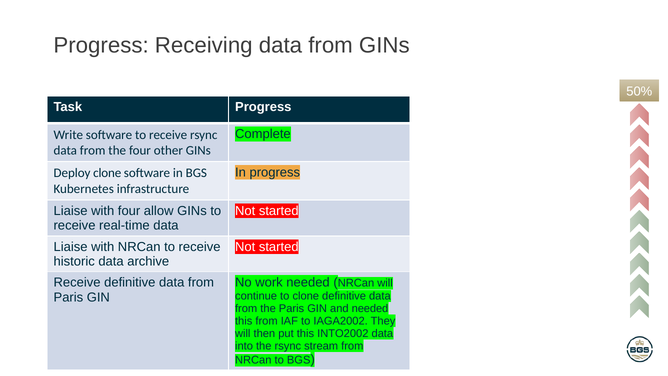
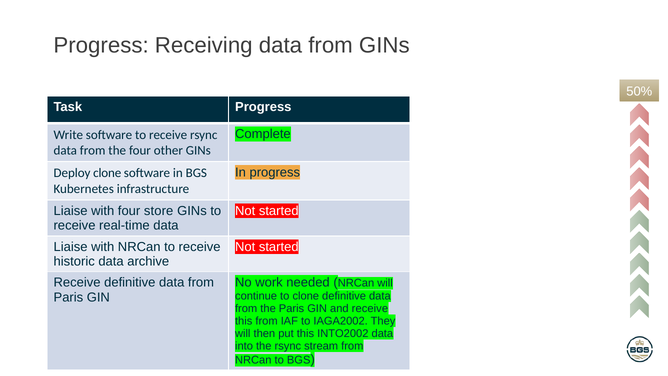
allow: allow -> store
and needed: needed -> receive
